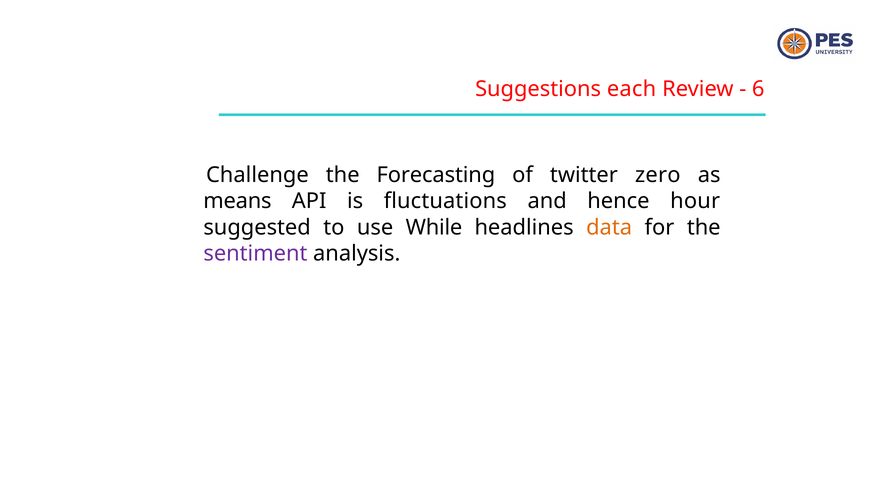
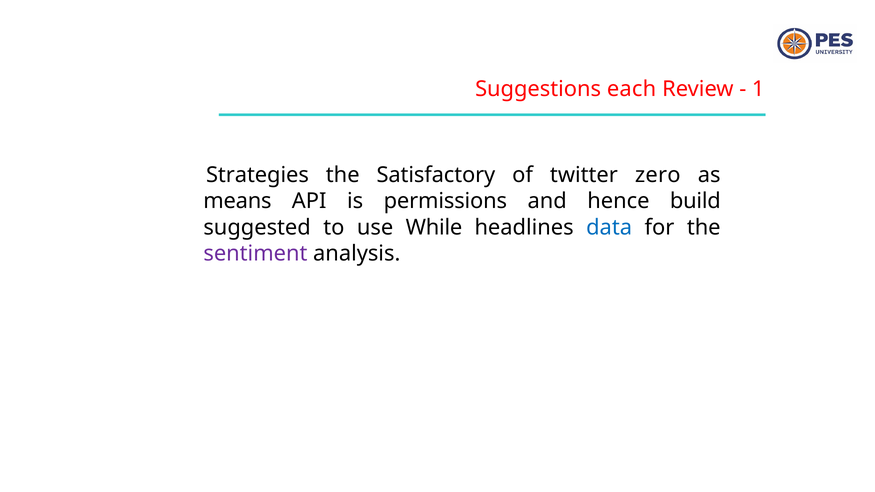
6: 6 -> 1
Challenge: Challenge -> Strategies
Forecasting: Forecasting -> Satisfactory
fluctuations: fluctuations -> permissions
hour: hour -> build
data colour: orange -> blue
